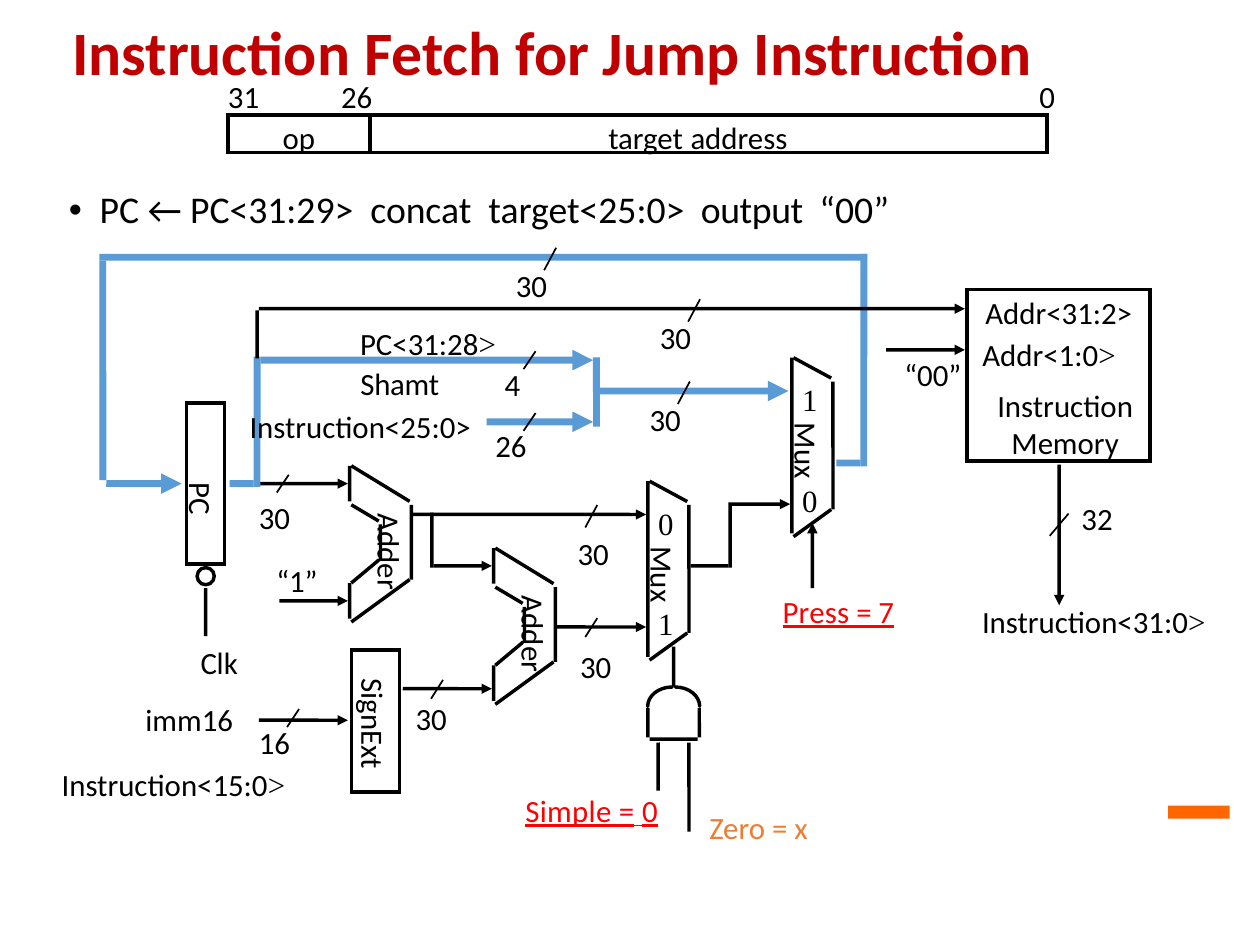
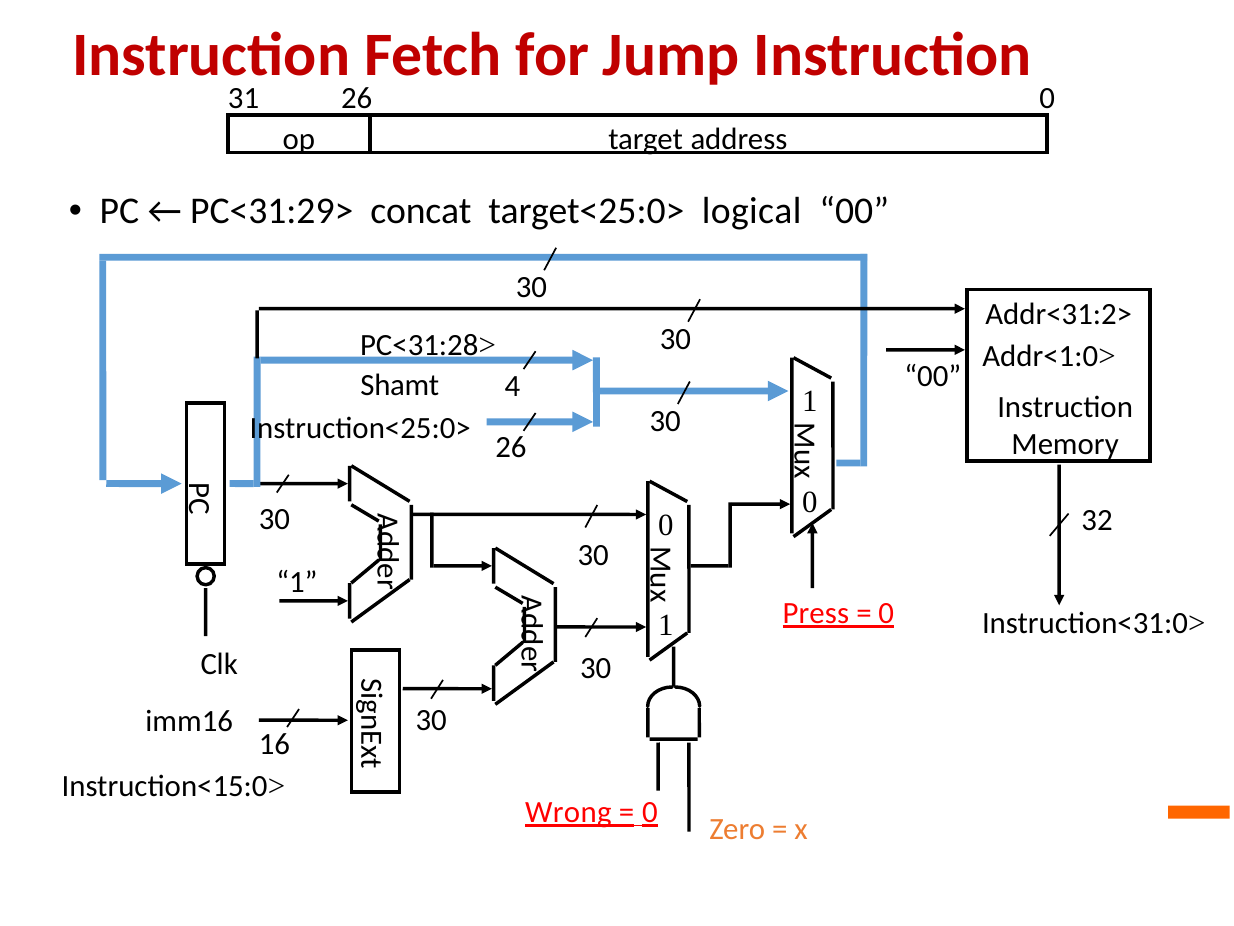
output: output -> logical
7 at (886, 613): 7 -> 0
Simple: Simple -> Wrong
